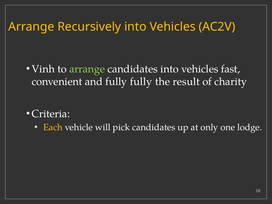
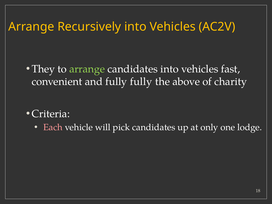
Vinh: Vinh -> They
result: result -> above
Each colour: yellow -> pink
